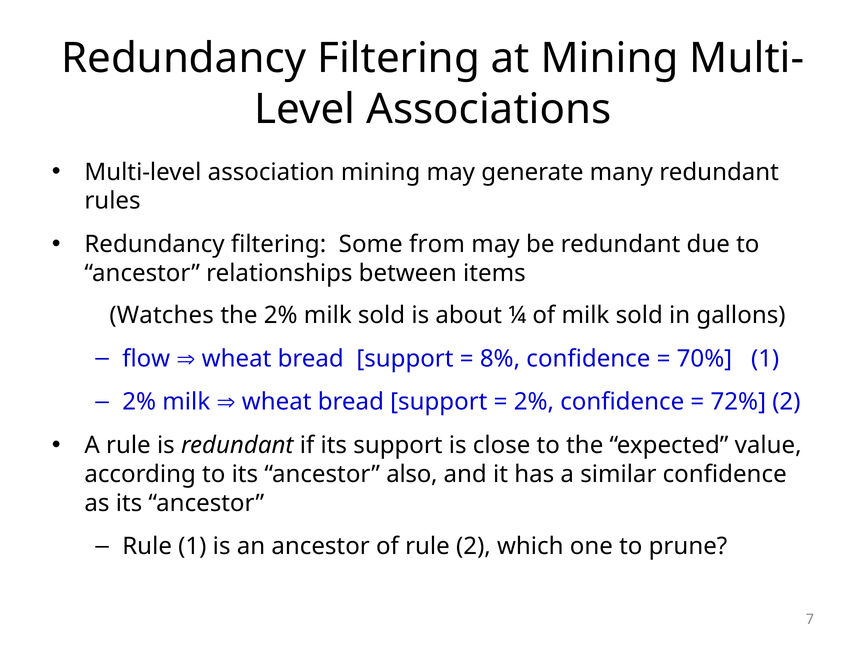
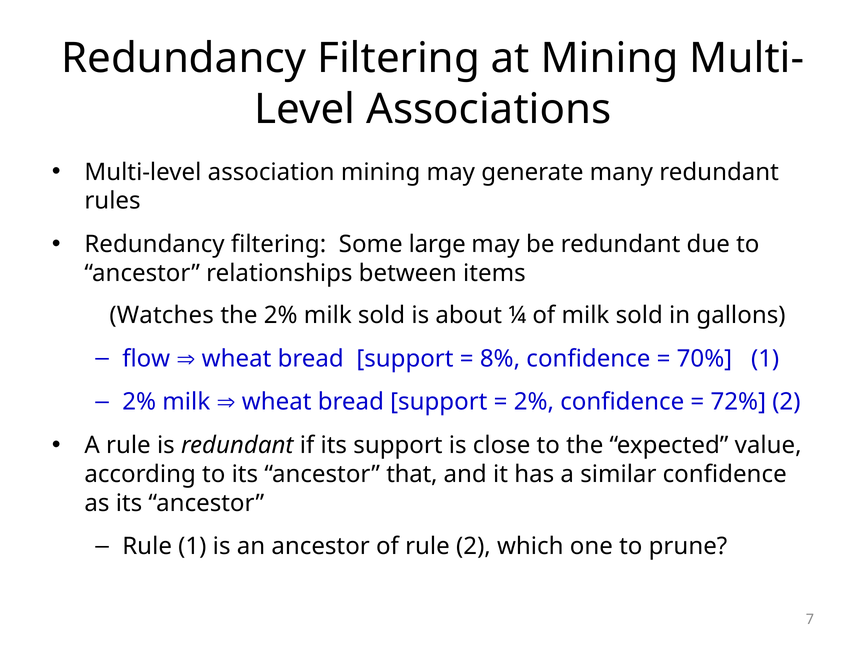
from: from -> large
also: also -> that
